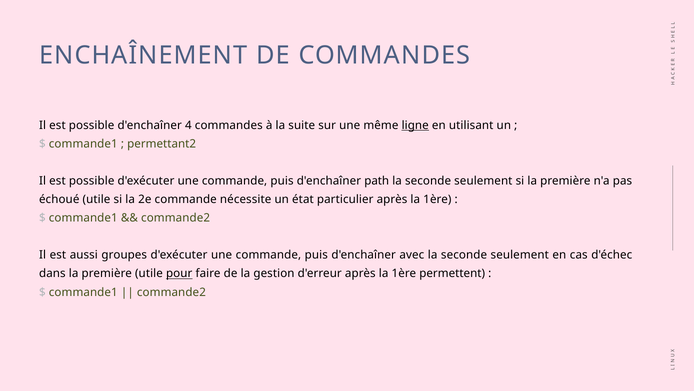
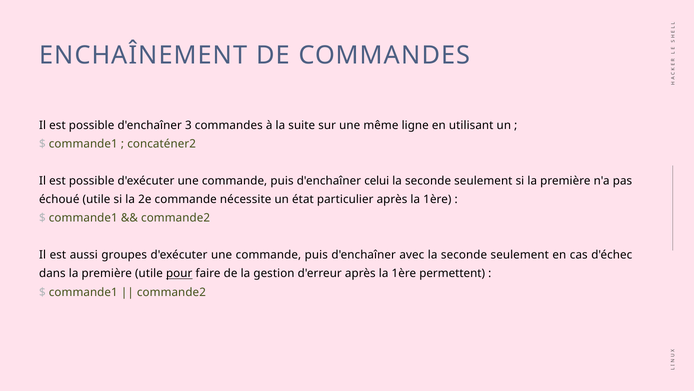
4: 4 -> 3
ligne underline: present -> none
permettant2: permettant2 -> concaténer2
path: path -> celui
